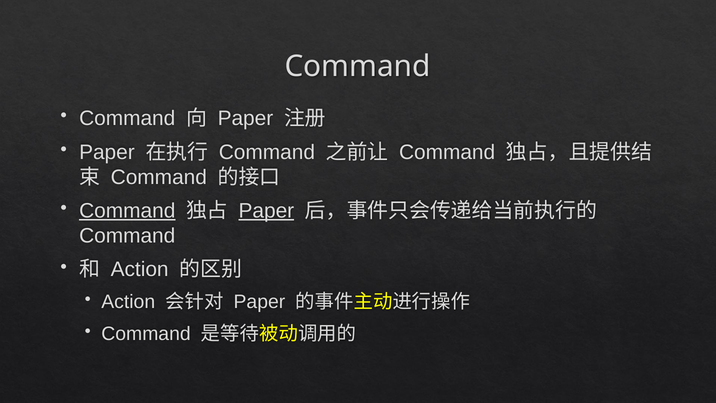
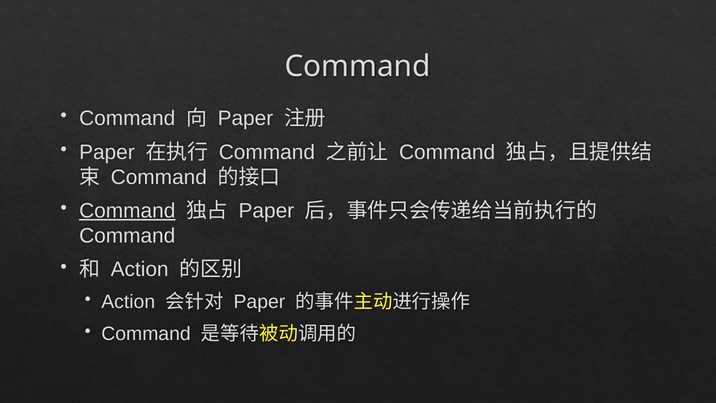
Paper at (266, 211) underline: present -> none
